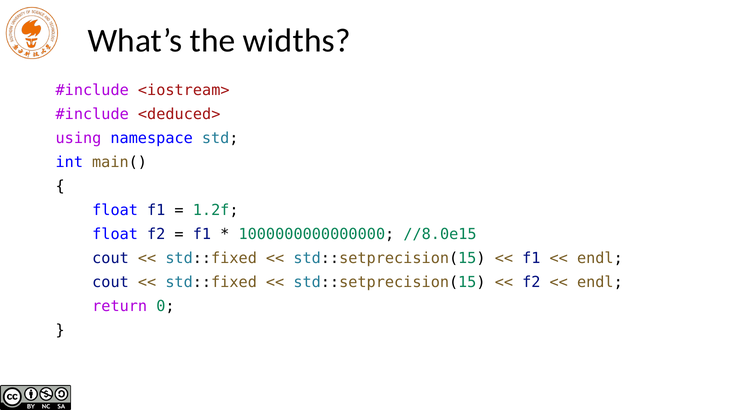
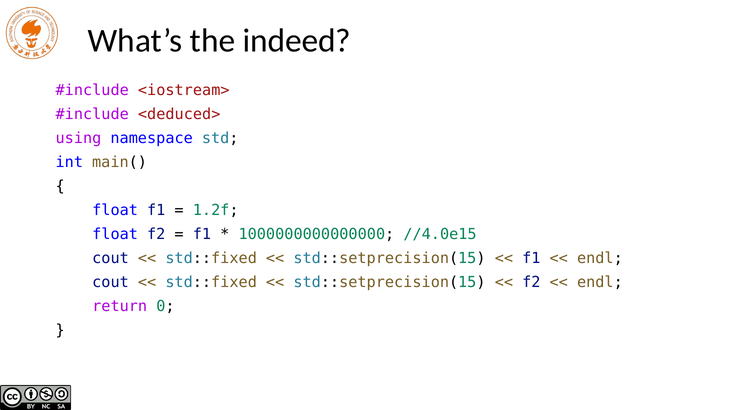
widths: widths -> indeed
//8.0e15: //8.0e15 -> //4.0e15
